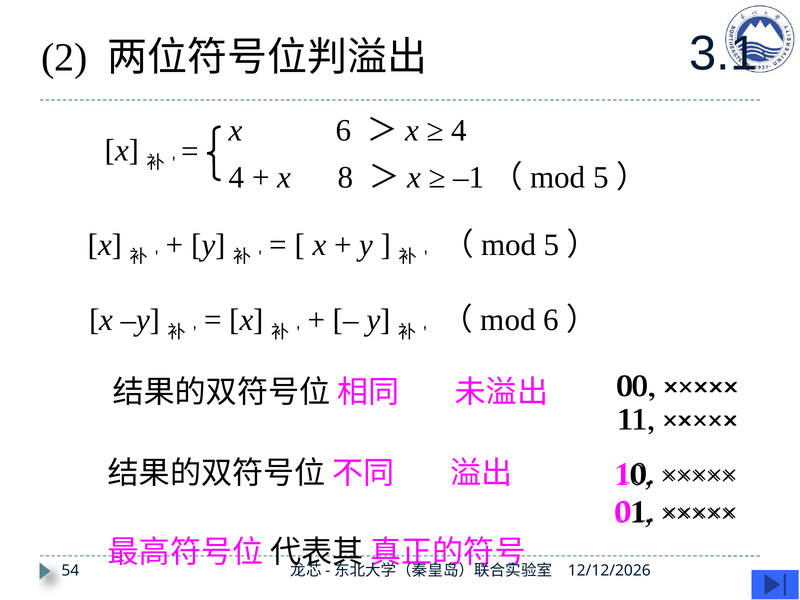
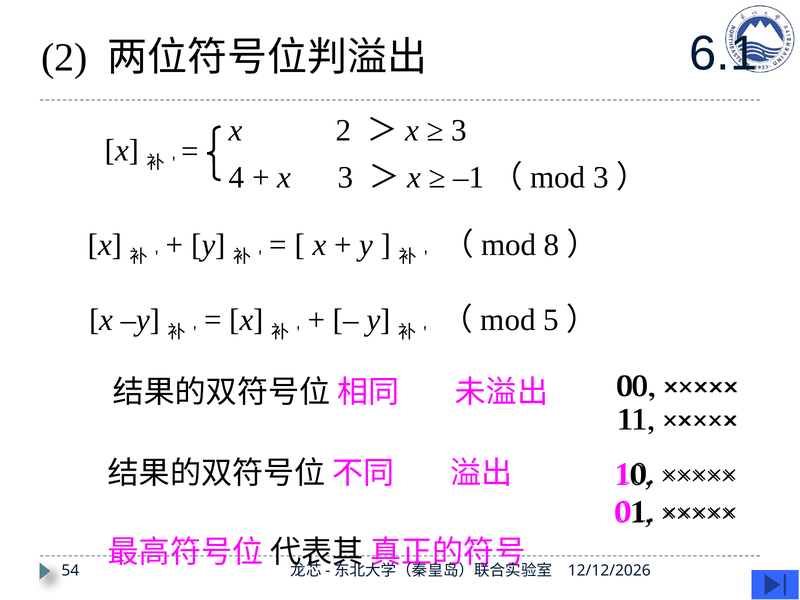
3.1: 3.1 -> 6.1
x 6: 6 -> 2
4 at (459, 131): 4 -> 3
x 8: 8 -> 3
5 at (601, 177): 5 -> 3
5 at (552, 245): 5 -> 8
6 at (551, 320): 6 -> 5
